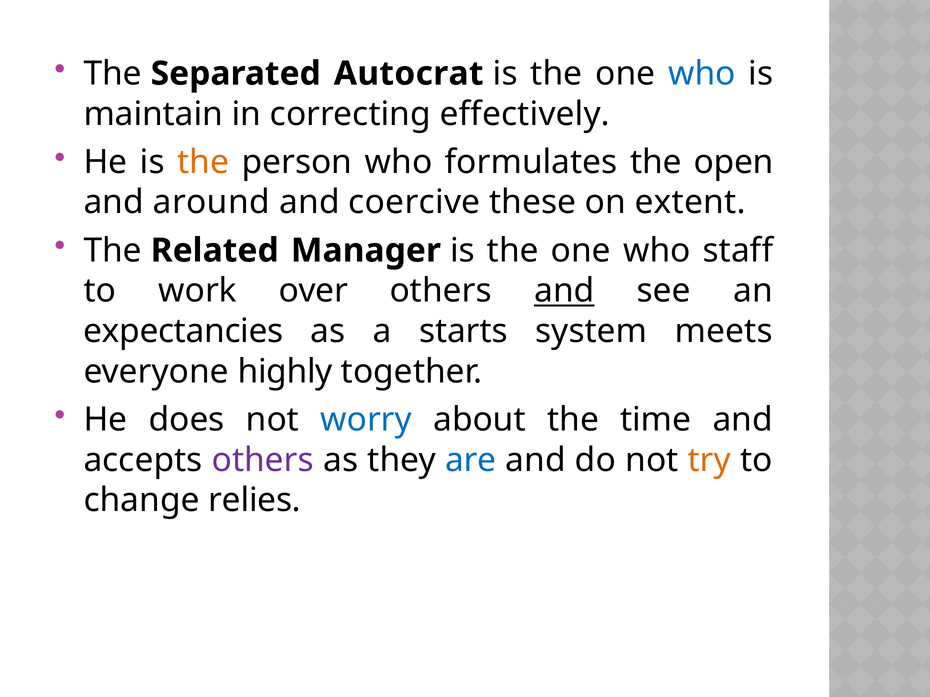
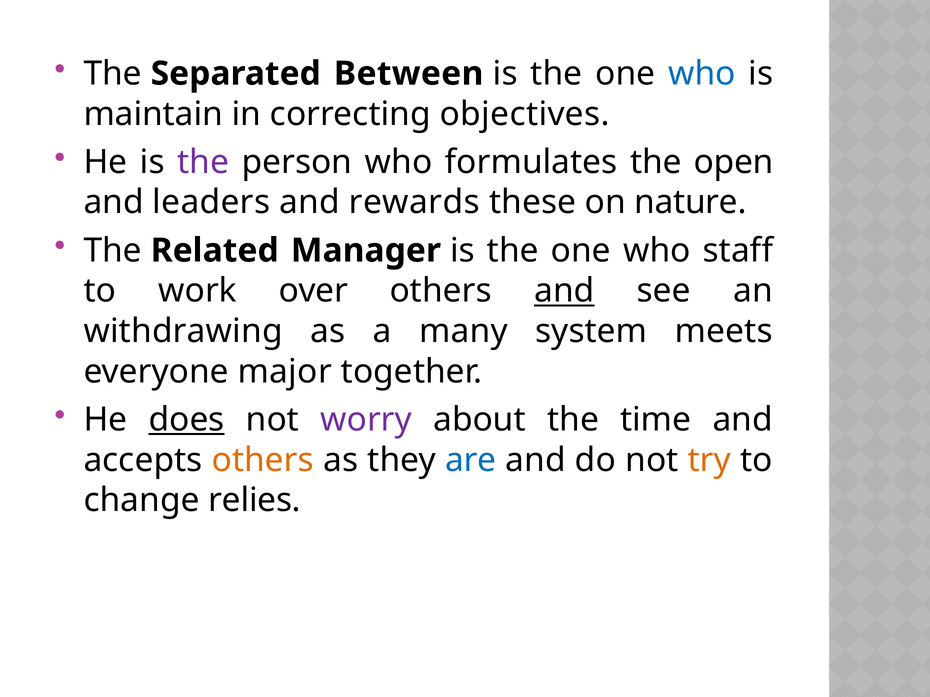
Autocrat: Autocrat -> Between
effectively: effectively -> objectives
the at (203, 162) colour: orange -> purple
around: around -> leaders
coercive: coercive -> rewards
extent: extent -> nature
expectancies: expectancies -> withdrawing
starts: starts -> many
highly: highly -> major
does underline: none -> present
worry colour: blue -> purple
others at (263, 460) colour: purple -> orange
